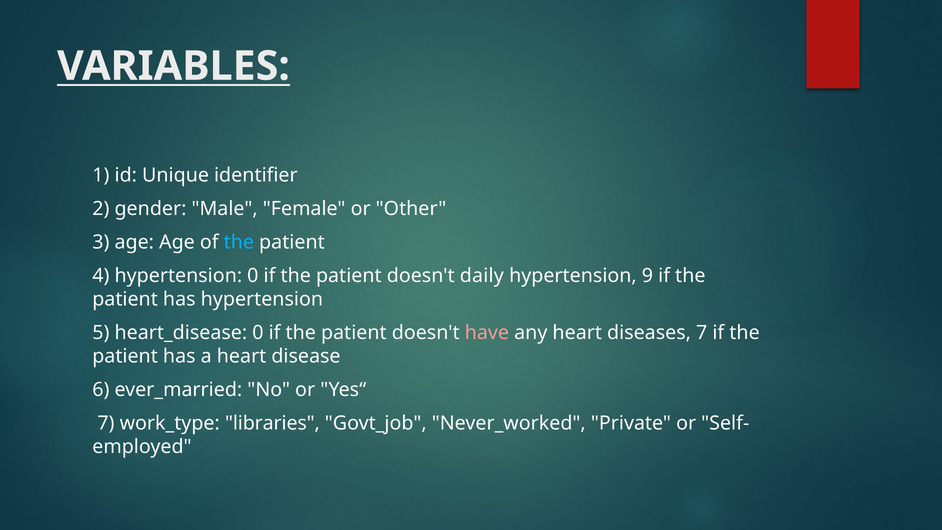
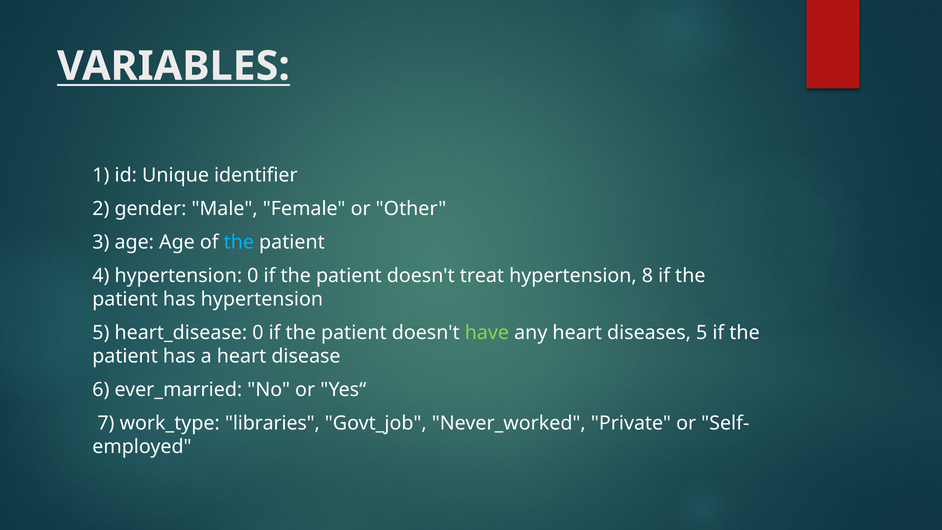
daily: daily -> treat
9: 9 -> 8
have colour: pink -> light green
diseases 7: 7 -> 5
